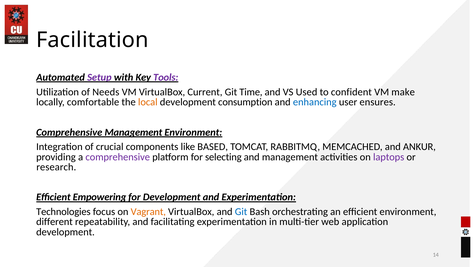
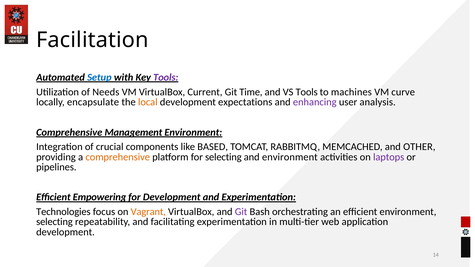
Setup colour: purple -> blue
VS Used: Used -> Tools
confident: confident -> machines
make: make -> curve
comfortable: comfortable -> encapsulate
consumption: consumption -> expectations
enhancing colour: blue -> purple
ensures: ensures -> analysis
ANKUR: ANKUR -> OTHER
comprehensive at (118, 157) colour: purple -> orange
and management: management -> environment
research: research -> pipelines
Git at (241, 212) colour: blue -> purple
different at (54, 222): different -> selecting
